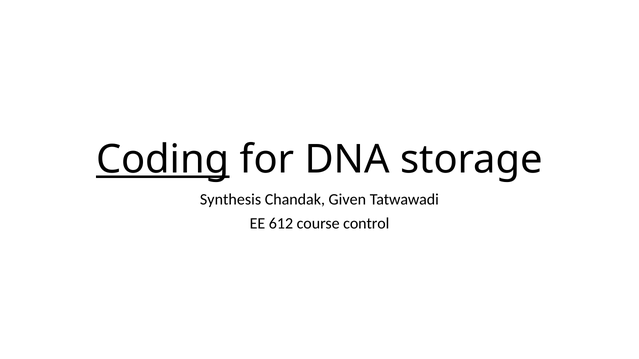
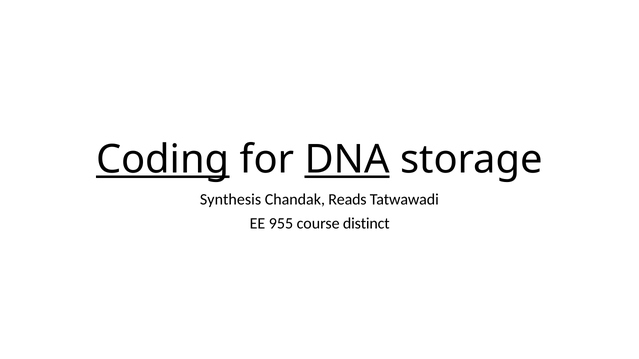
DNA underline: none -> present
Given: Given -> Reads
612: 612 -> 955
control: control -> distinct
